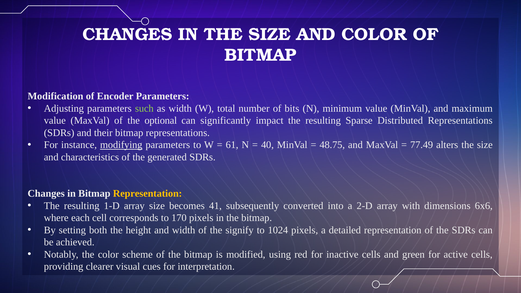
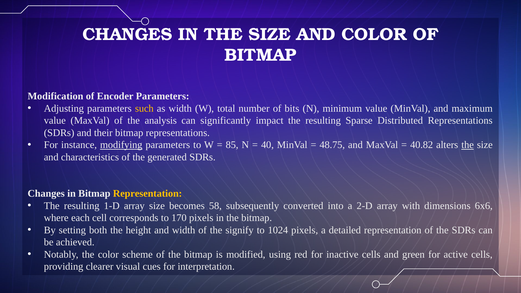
such colour: light green -> yellow
optional: optional -> analysis
61: 61 -> 85
77.49: 77.49 -> 40.82
the at (468, 145) underline: none -> present
41: 41 -> 58
